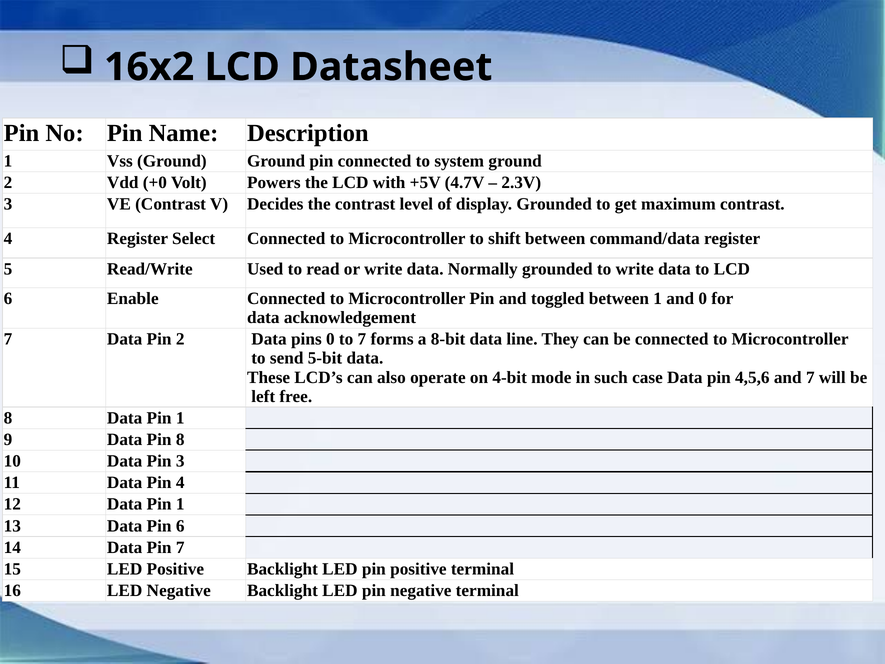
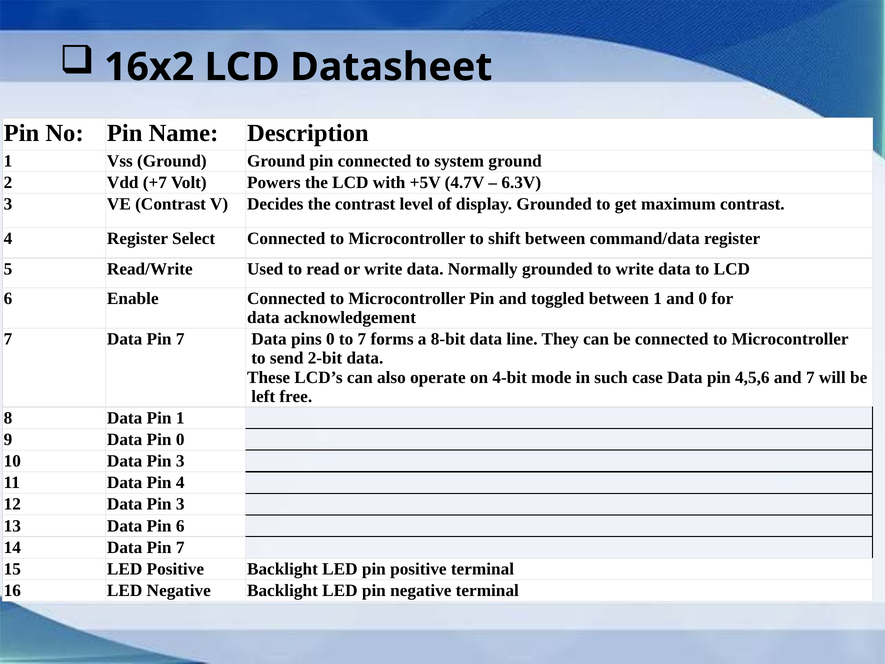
+0: +0 -> +7
2.3V: 2.3V -> 6.3V
7 Data Pin 2: 2 -> 7
5-bit: 5-bit -> 2-bit
Pin 8: 8 -> 0
12 Data Pin 1: 1 -> 3
